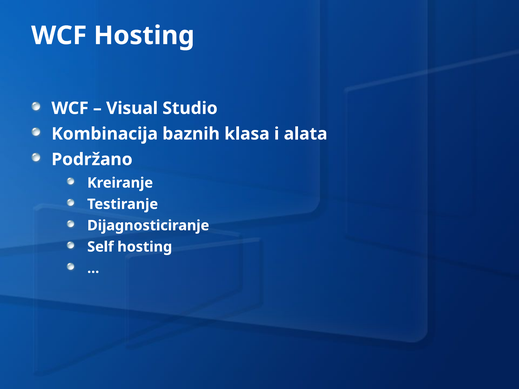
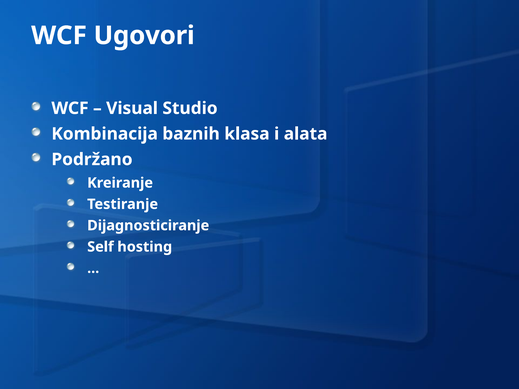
WCF Hosting: Hosting -> Ugovori
